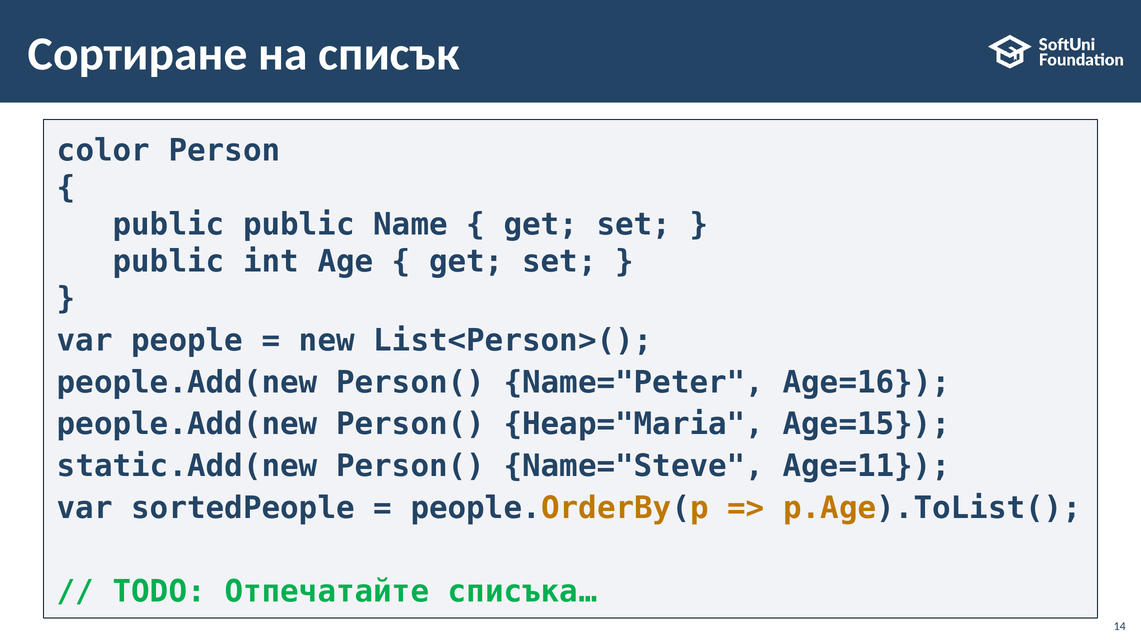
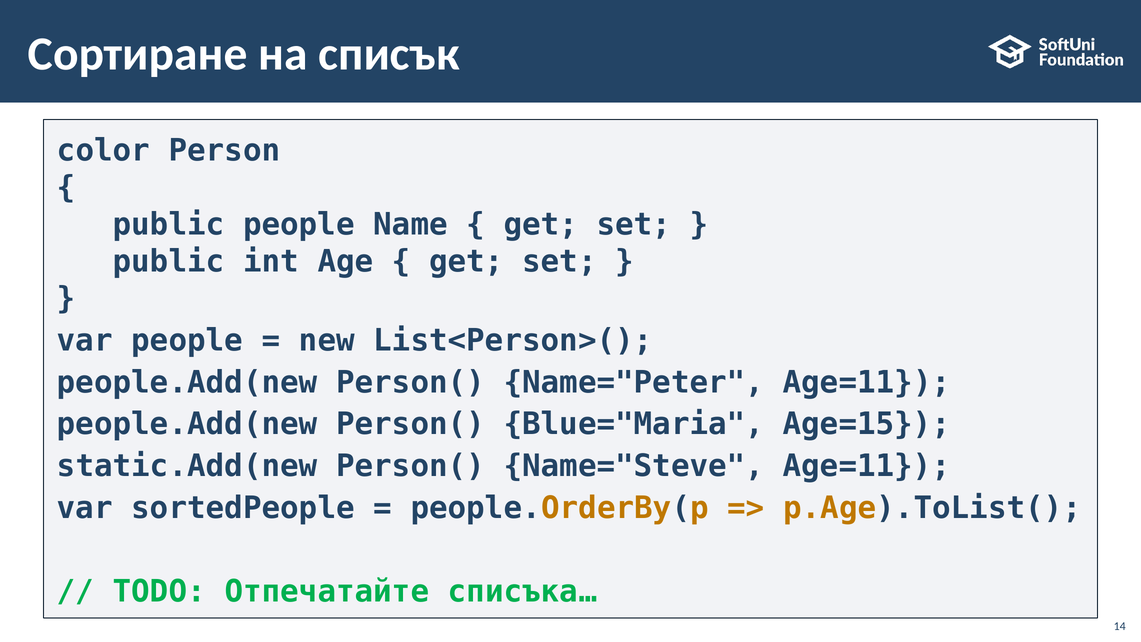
public public: public -> people
Name="Peter Age=16: Age=16 -> Age=11
Heap="Maria: Heap="Maria -> Blue="Maria
